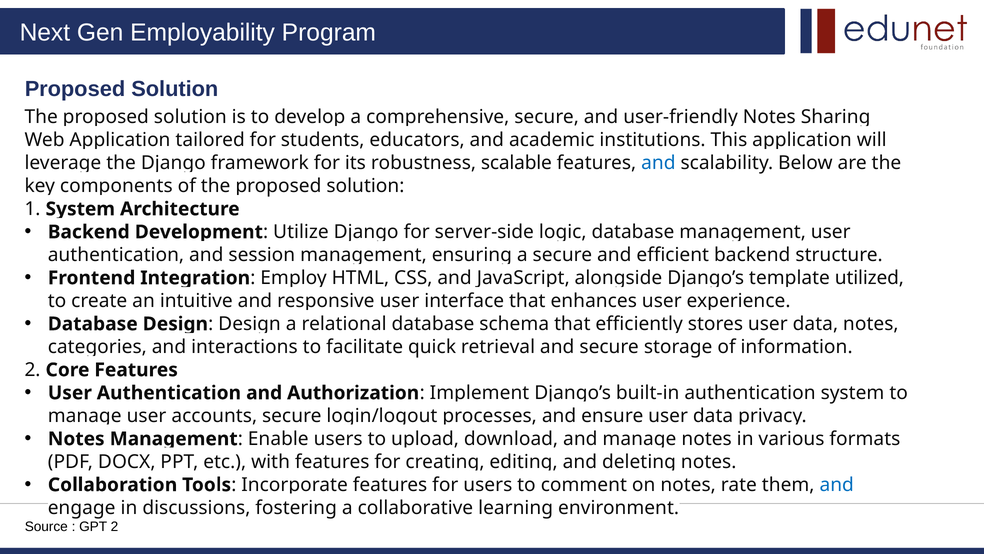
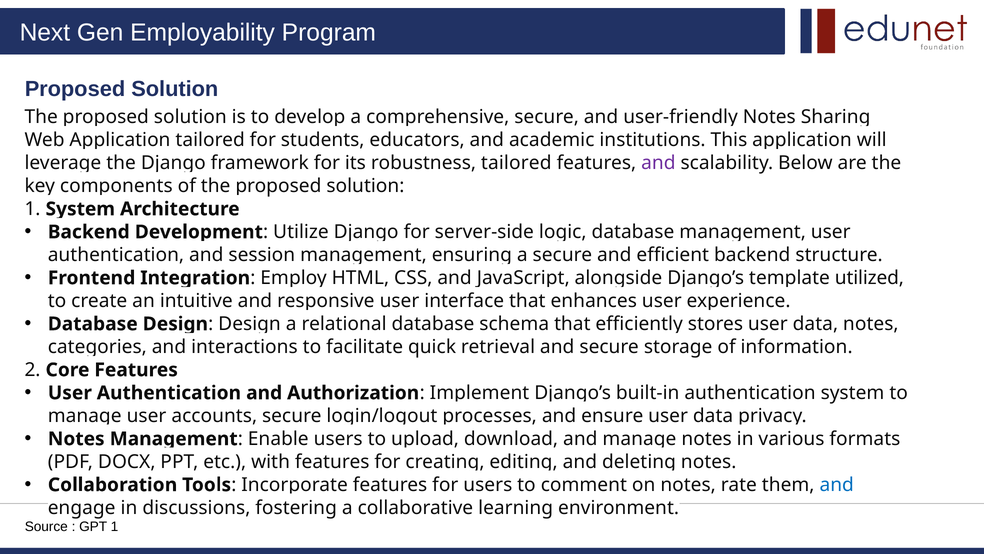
robustness scalable: scalable -> tailored
and at (658, 163) colour: blue -> purple
GPT 2: 2 -> 1
